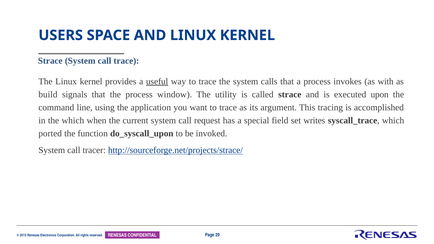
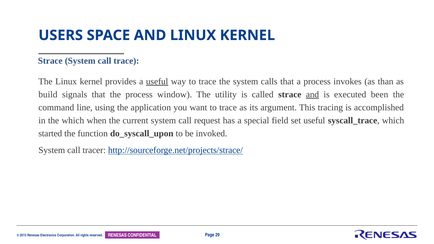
with: with -> than
and at (312, 94) underline: none -> present
upon: upon -> been
set writes: writes -> useful
ported: ported -> started
